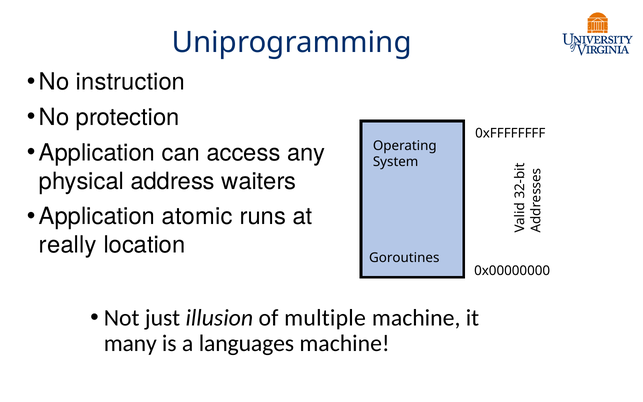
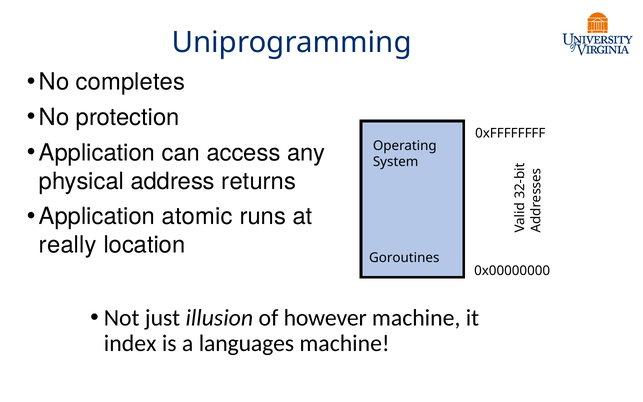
instruction: instruction -> completes
waiters: waiters -> returns
multiple: multiple -> however
many: many -> index
